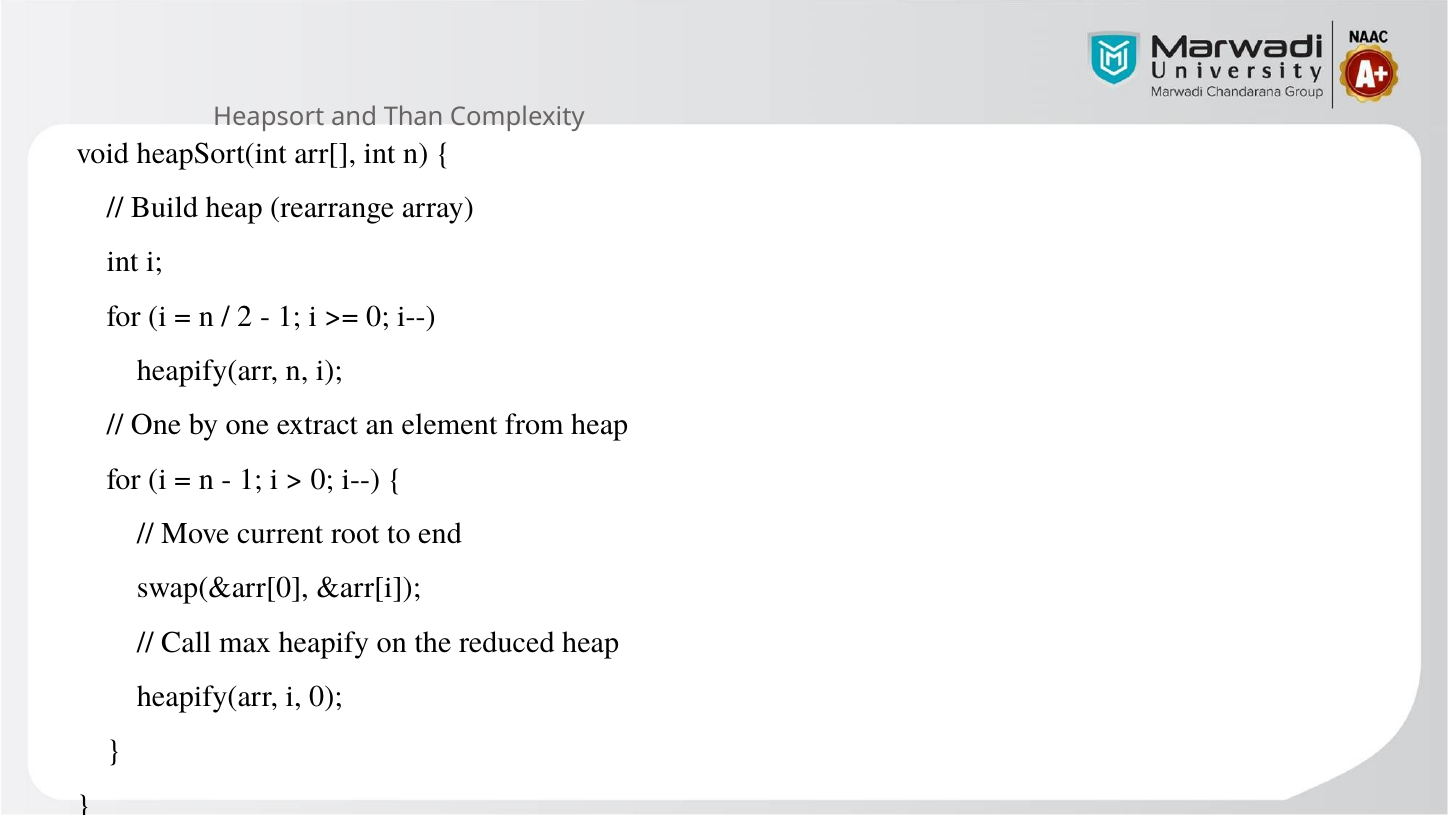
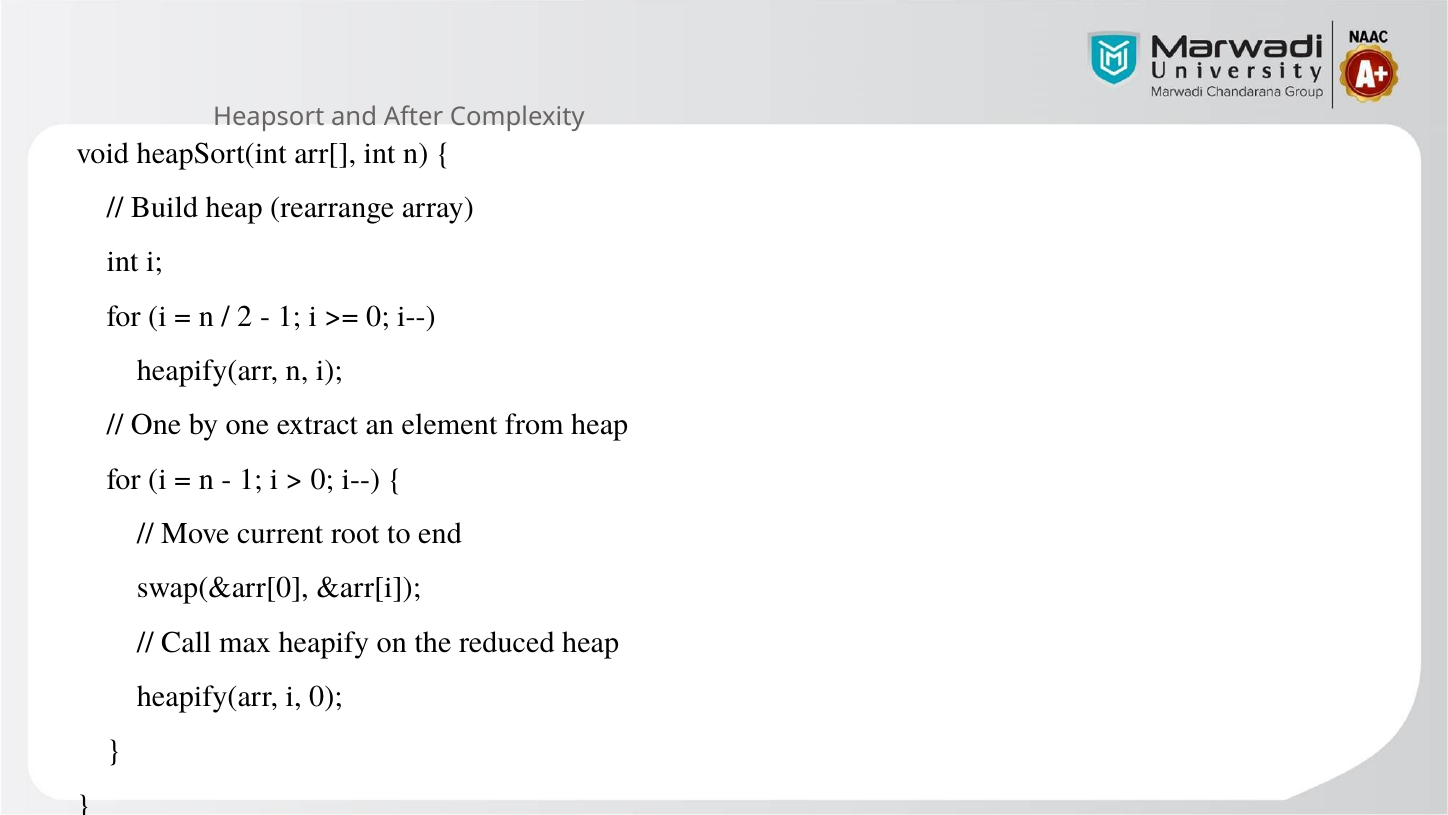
Than: Than -> After
